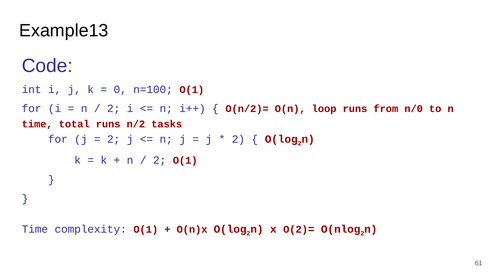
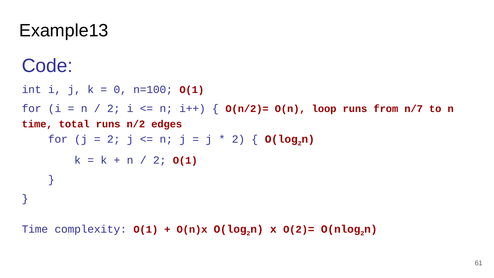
n/0: n/0 -> n/7
tasks: tasks -> edges
